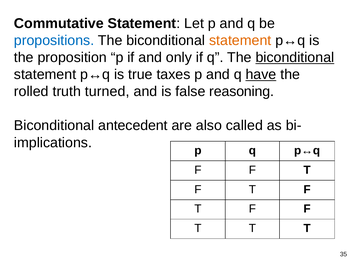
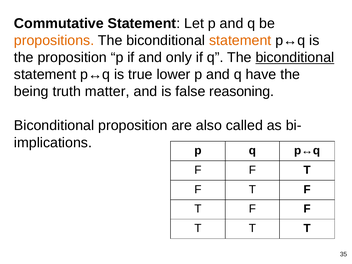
propositions colour: blue -> orange
taxes: taxes -> lower
have underline: present -> none
rolled: rolled -> being
turned: turned -> matter
Biconditional antecedent: antecedent -> proposition
